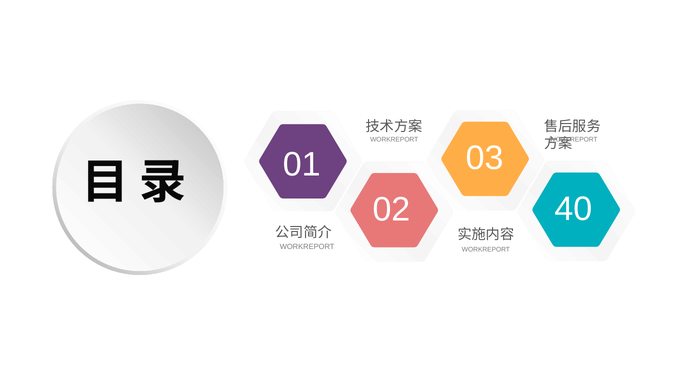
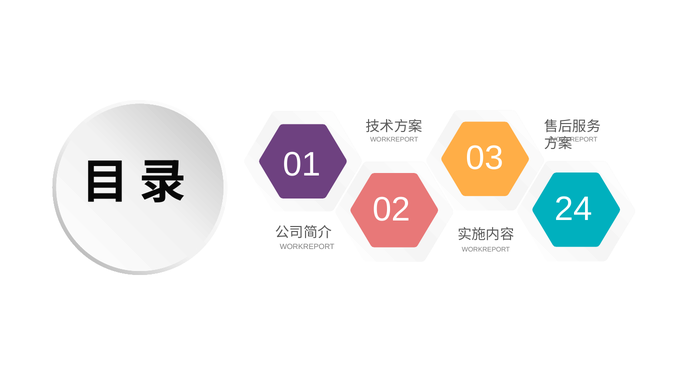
40: 40 -> 24
